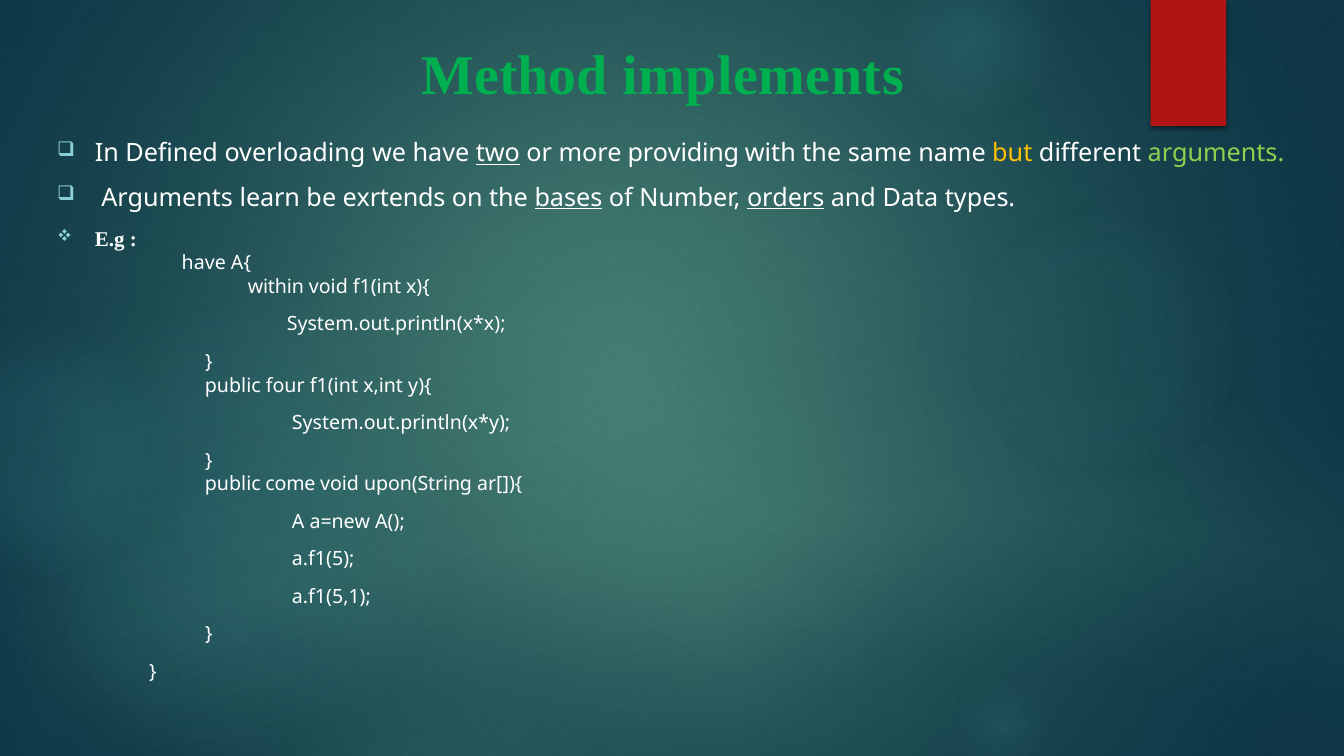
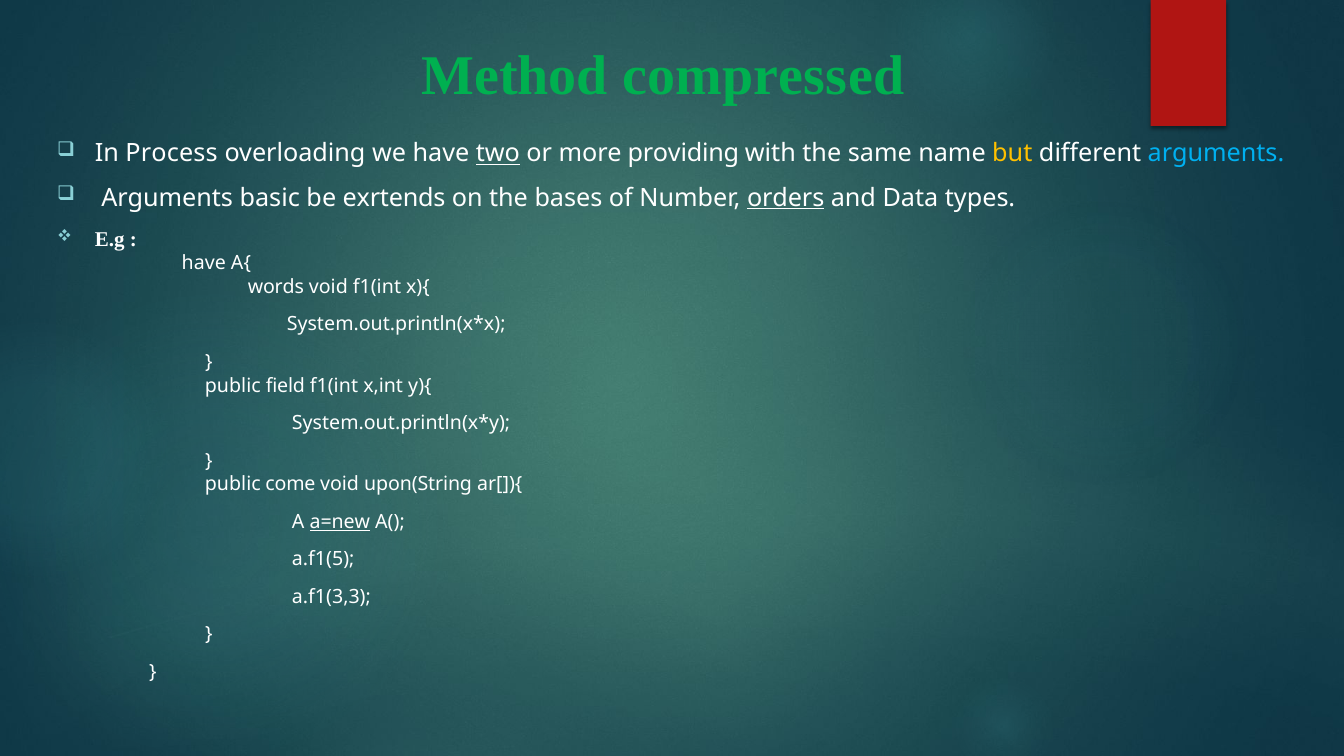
implements: implements -> compressed
Defined: Defined -> Process
arguments at (1216, 153) colour: light green -> light blue
learn: learn -> basic
bases underline: present -> none
within: within -> words
four: four -> field
a=new underline: none -> present
a.f1(5,1: a.f1(5,1 -> a.f1(3,3
